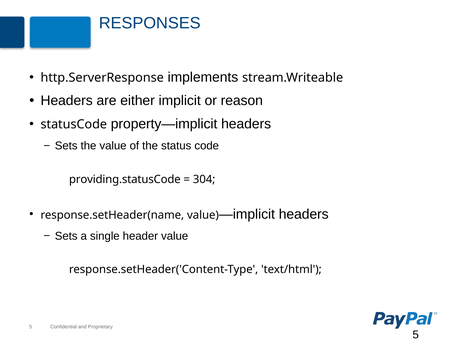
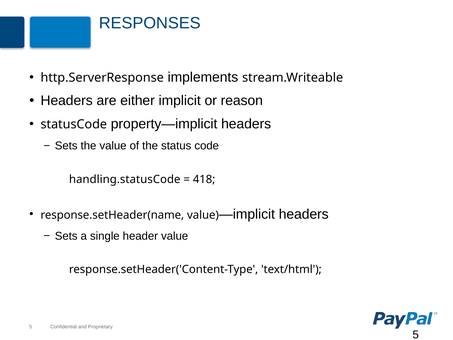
providing.statusCode: providing.statusCode -> handling.statusCode
304: 304 -> 418
